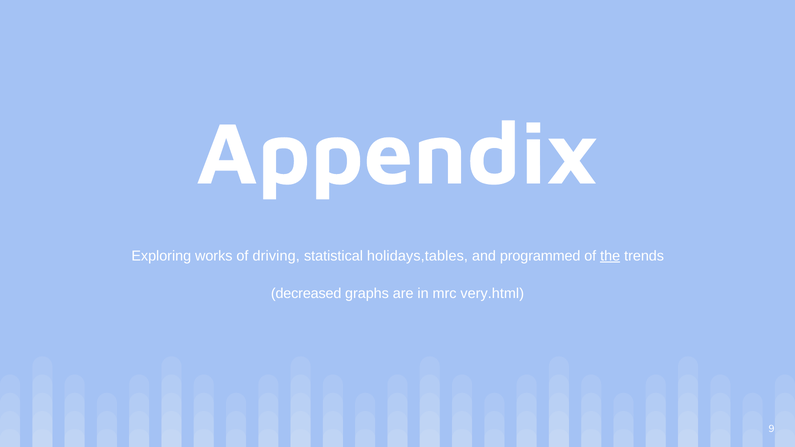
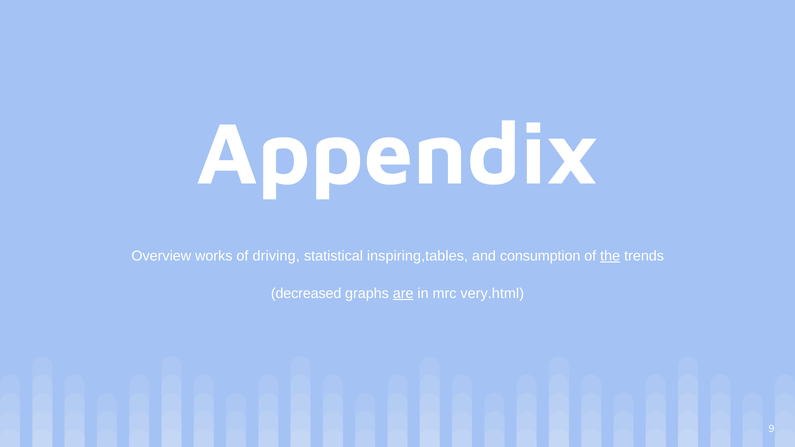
Exploring: Exploring -> Overview
holidays,tables: holidays,tables -> inspiring,tables
programmed: programmed -> consumption
are underline: none -> present
